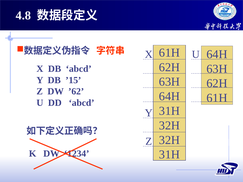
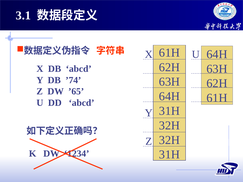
4.8: 4.8 -> 3.1
’15: ’15 -> ’74
’62: ’62 -> ’65
